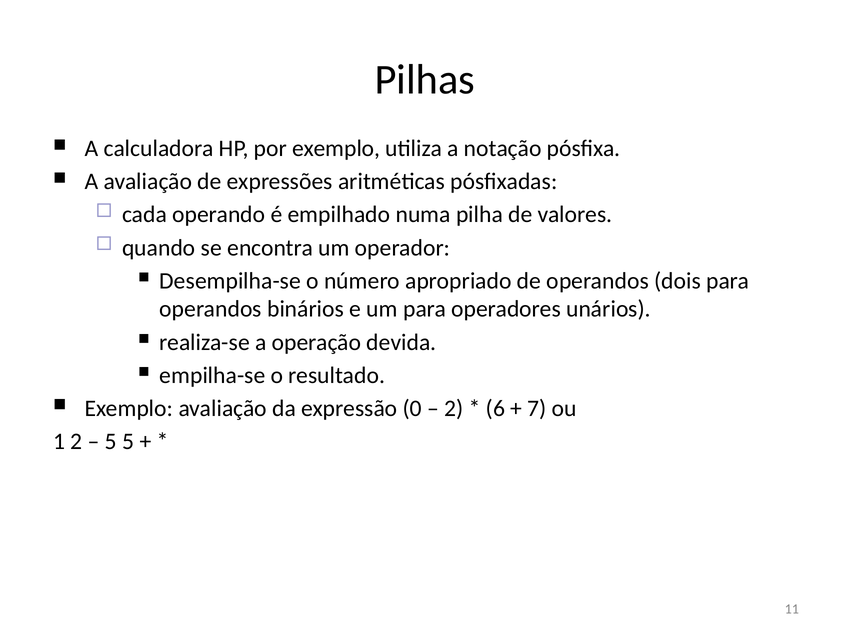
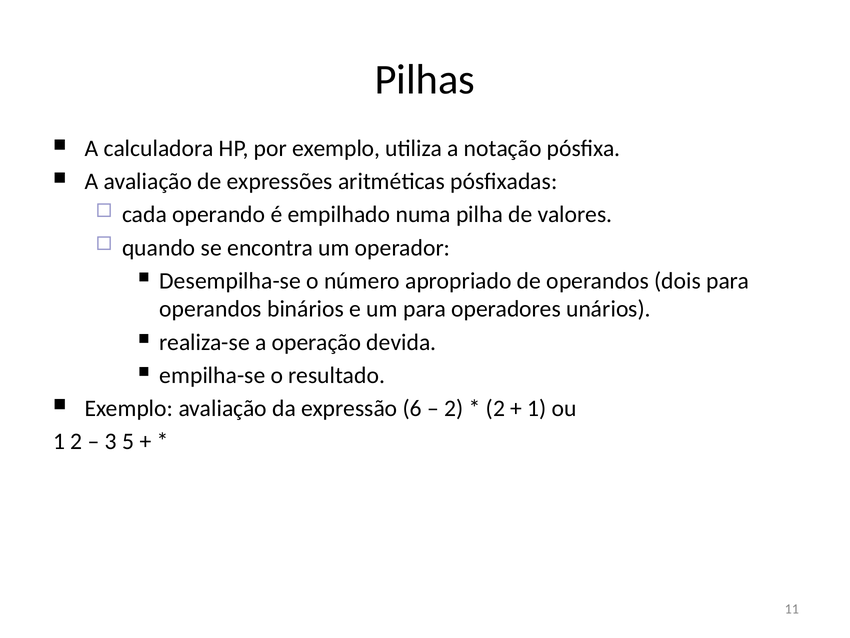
0: 0 -> 6
6 at (495, 408): 6 -> 2
7 at (537, 408): 7 -> 1
5 at (111, 441): 5 -> 3
